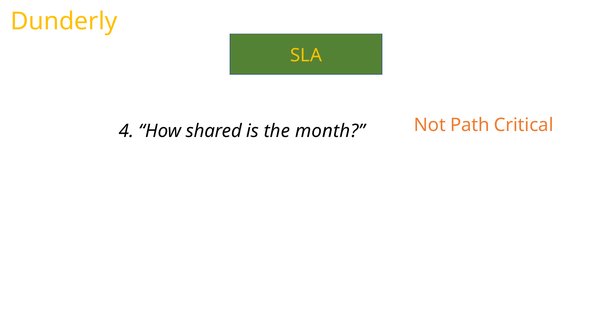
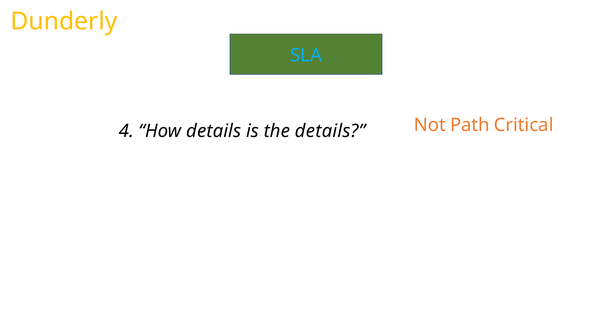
SLA colour: yellow -> light blue
How shared: shared -> details
the month: month -> details
